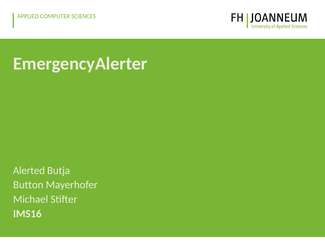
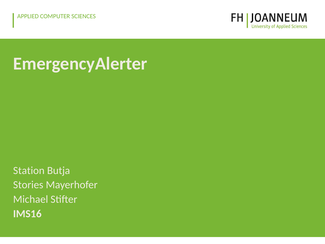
Alerted: Alerted -> Station
Button: Button -> Stories
